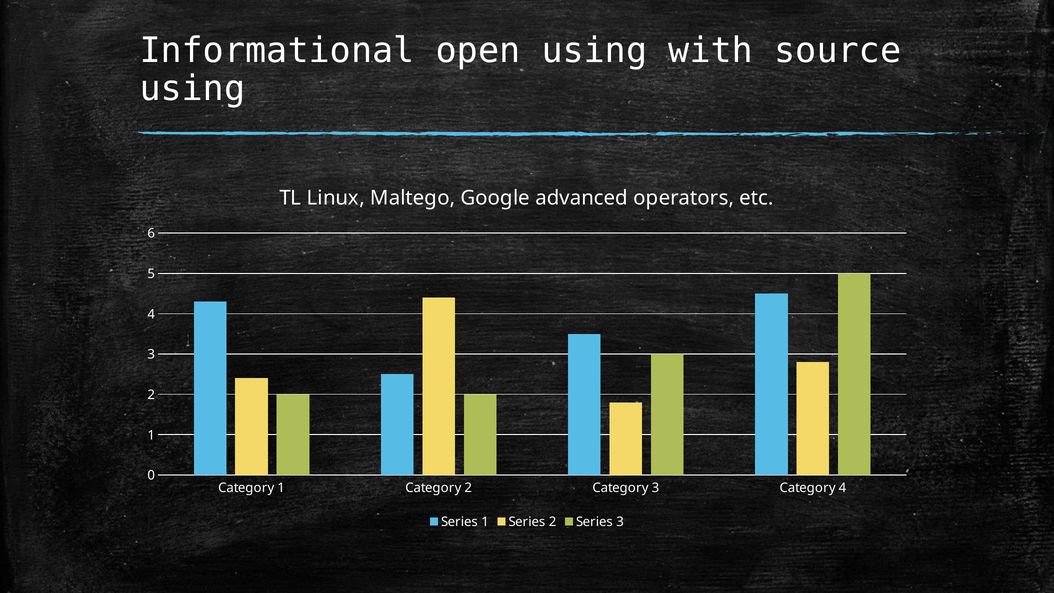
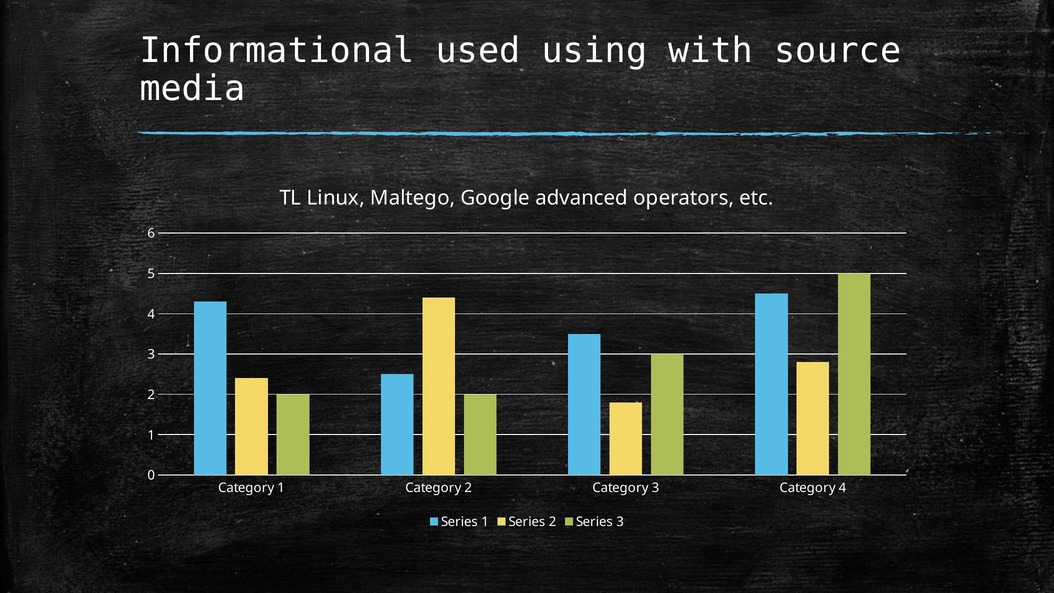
open: open -> used
using at (192, 89): using -> media
